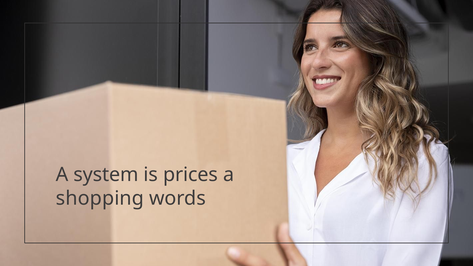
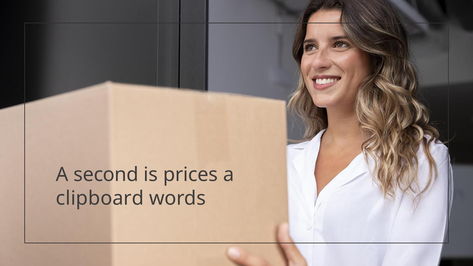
system: system -> second
shopping: shopping -> clipboard
